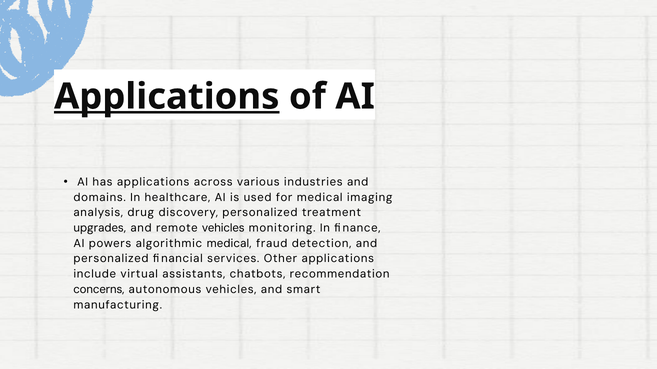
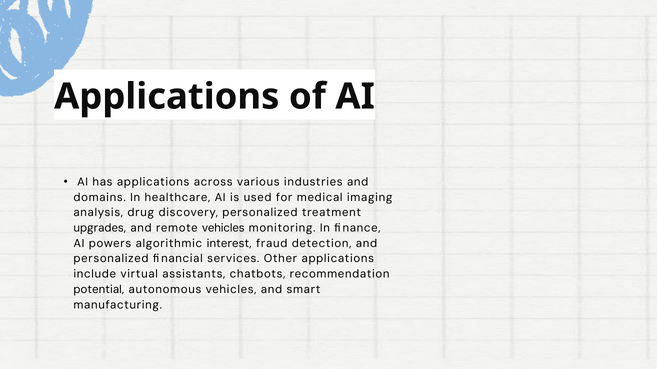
Applications at (167, 97) underline: present -> none
algorithmic medical: medical -> interest
concerns: concerns -> potential
